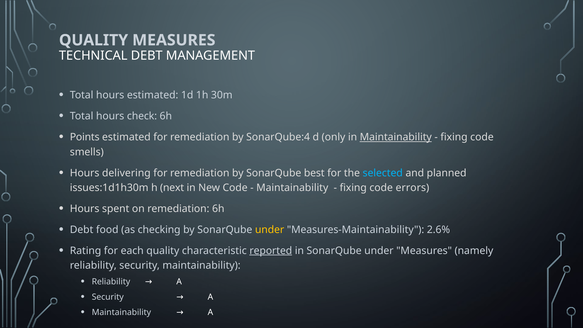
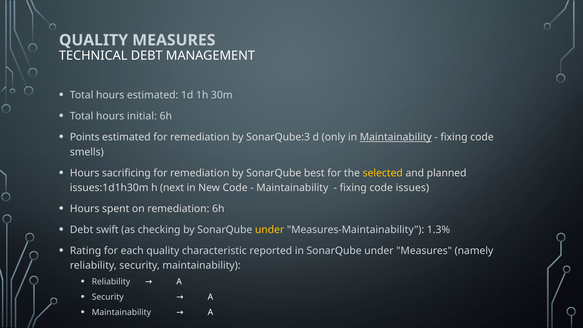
check: check -> initial
SonarQube:4: SonarQube:4 -> SonarQube:3
delivering: delivering -> sacrificing
selected colour: light blue -> yellow
errors: errors -> issues
food: food -> swift
2.6%: 2.6% -> 1.3%
reported underline: present -> none
